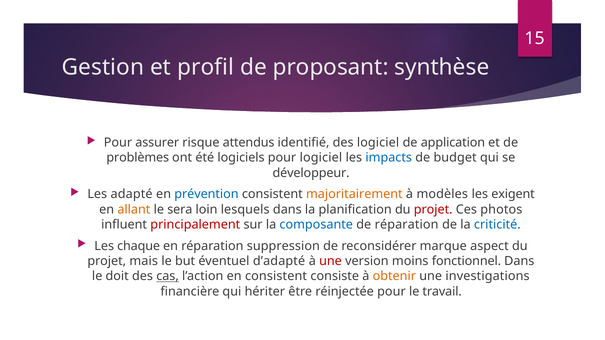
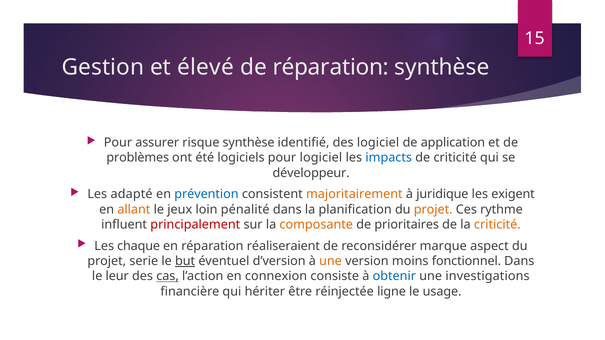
profil: profil -> élevé
de proposant: proposant -> réparation
risque attendus: attendus -> synthèse
de budget: budget -> criticité
modèles: modèles -> juridique
sera: sera -> jeux
lesquels: lesquels -> pénalité
projet at (433, 210) colour: red -> orange
photos: photos -> rythme
composante colour: blue -> orange
de réparation: réparation -> prioritaires
criticité at (497, 225) colour: blue -> orange
suppression: suppression -> réaliseraient
mais: mais -> serie
but underline: none -> present
d’adapté: d’adapté -> d’version
une at (331, 261) colour: red -> orange
doit: doit -> leur
en consistent: consistent -> connexion
obtenir colour: orange -> blue
réinjectée pour: pour -> ligne
travail: travail -> usage
